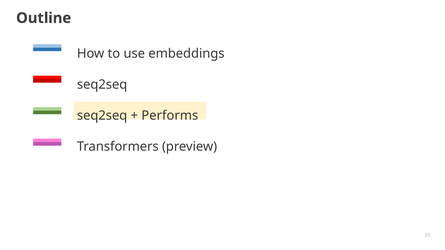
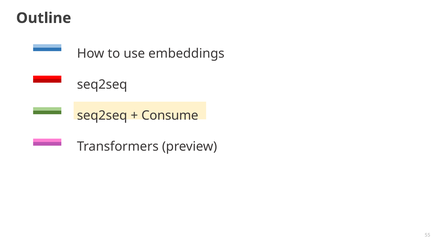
Performs: Performs -> Consume
